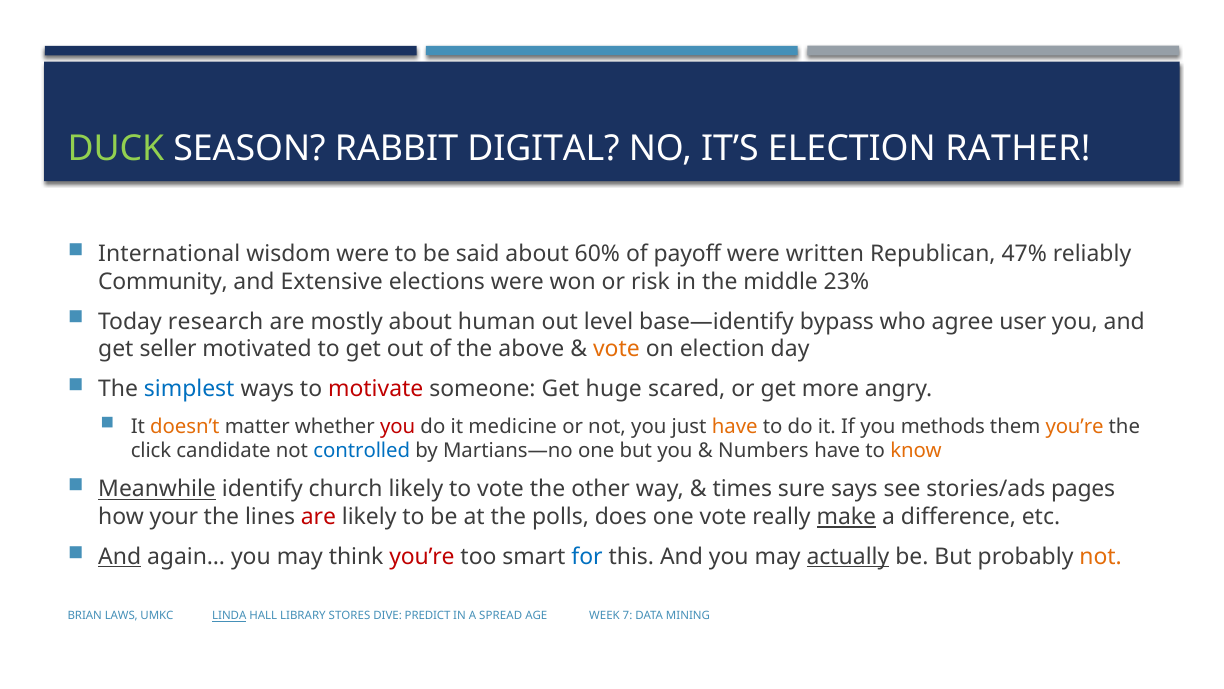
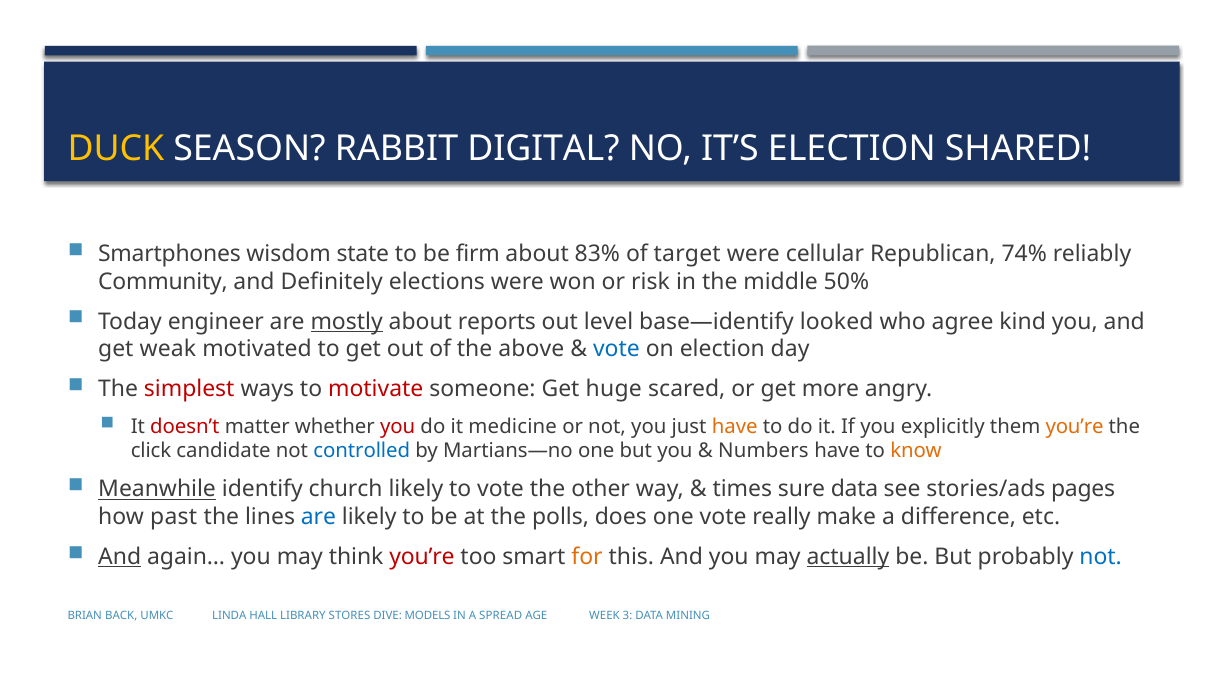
DUCK colour: light green -> yellow
RATHER: RATHER -> SHARED
International: International -> Smartphones
wisdom were: were -> state
said: said -> firm
60%: 60% -> 83%
payoff: payoff -> target
written: written -> cellular
47%: 47% -> 74%
Extensive: Extensive -> Definitely
23%: 23% -> 50%
research: research -> engineer
mostly underline: none -> present
human: human -> reports
bypass: bypass -> looked
user: user -> kind
seller: seller -> weak
vote at (616, 349) colour: orange -> blue
simplest colour: blue -> red
doesn’t colour: orange -> red
methods: methods -> explicitly
sure says: says -> data
your: your -> past
are at (318, 517) colour: red -> blue
make underline: present -> none
for colour: blue -> orange
not at (1101, 556) colour: orange -> blue
LAWS: LAWS -> BACK
LINDA underline: present -> none
PREDICT: PREDICT -> MODELS
7: 7 -> 3
